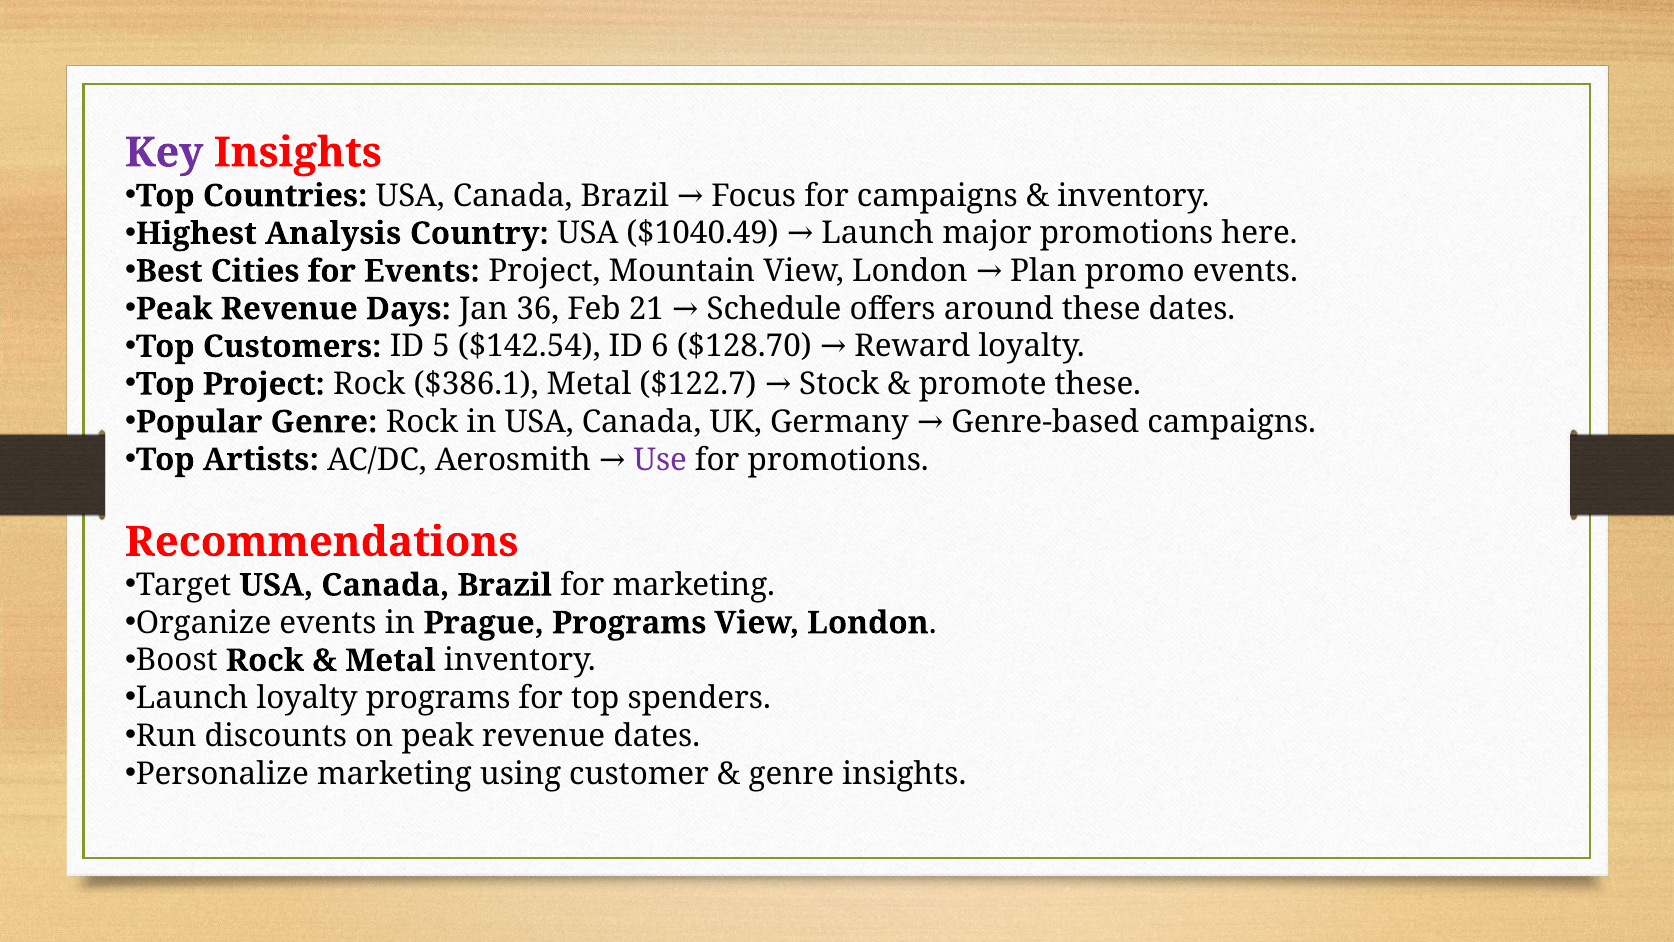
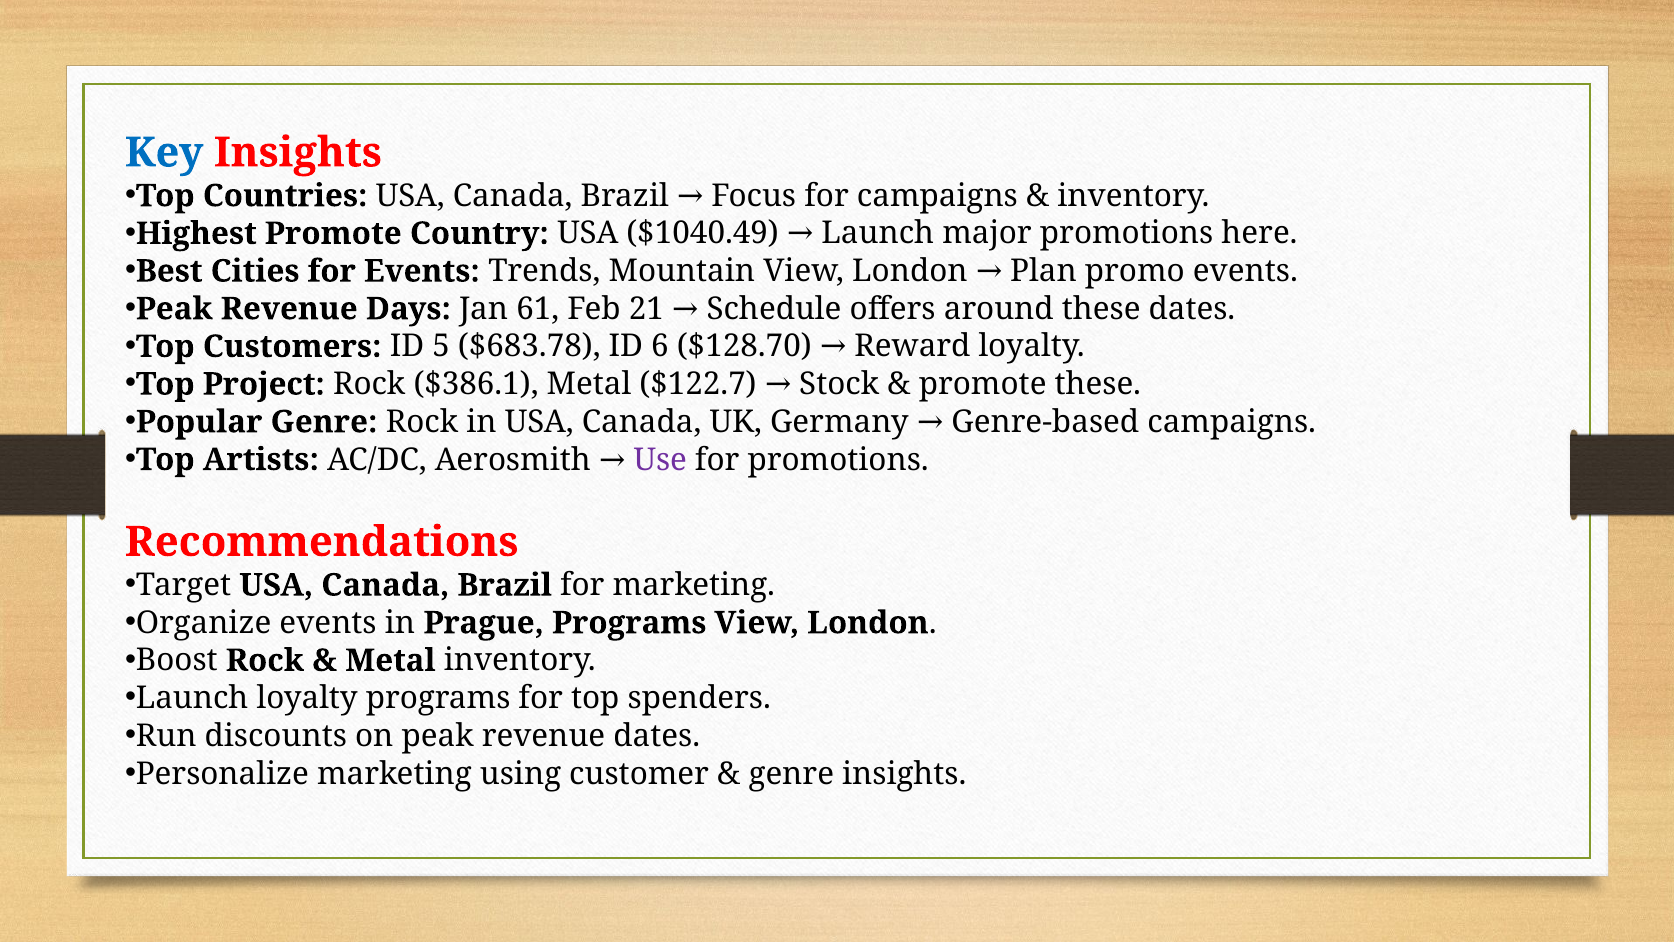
Key colour: purple -> blue
Highest Analysis: Analysis -> Promote
Events Project: Project -> Trends
36: 36 -> 61
$142.54: $142.54 -> $683.78
